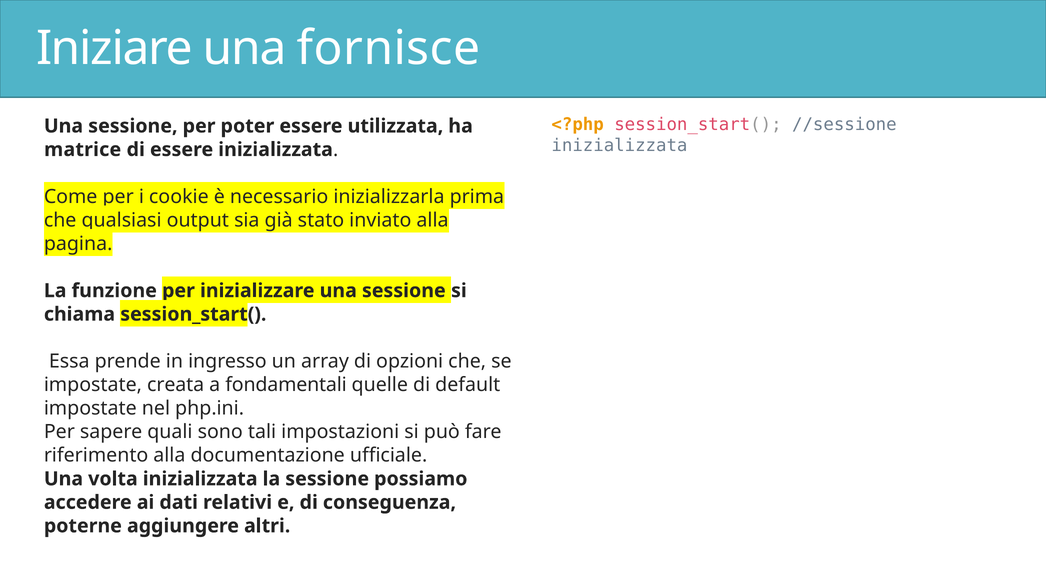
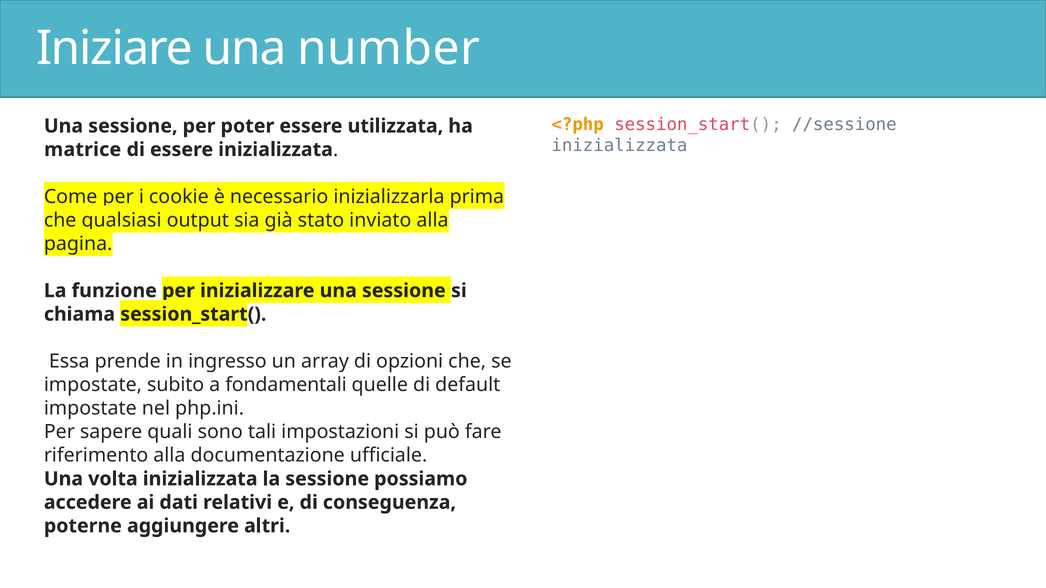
fornisce: fornisce -> number
creata: creata -> subito
